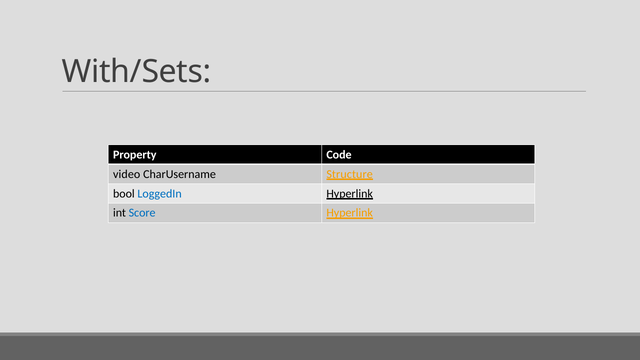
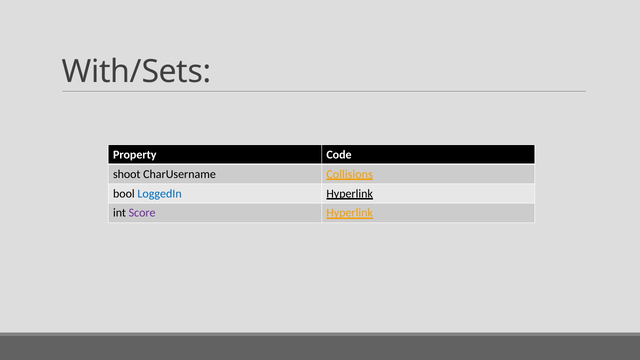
video: video -> shoot
Structure: Structure -> Collisions
Score colour: blue -> purple
